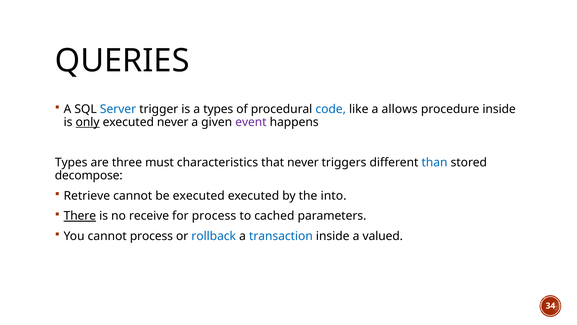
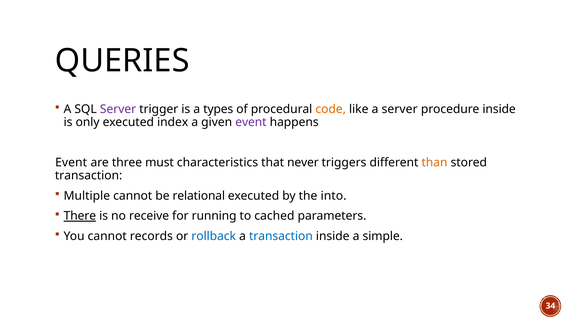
Server at (118, 109) colour: blue -> purple
code colour: blue -> orange
a allows: allows -> server
only underline: present -> none
executed never: never -> index
Types at (71, 162): Types -> Event
than colour: blue -> orange
decompose at (89, 175): decompose -> transaction
Retrieve: Retrieve -> Multiple
be executed: executed -> relational
for process: process -> running
cannot process: process -> records
valued: valued -> simple
